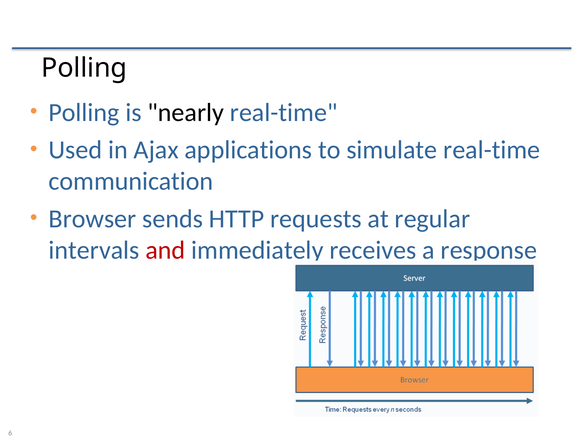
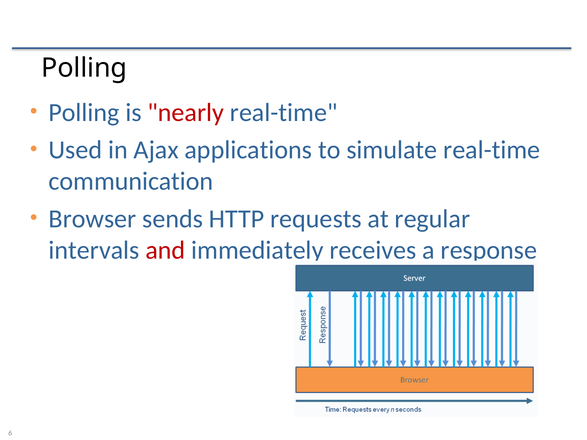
nearly colour: black -> red
